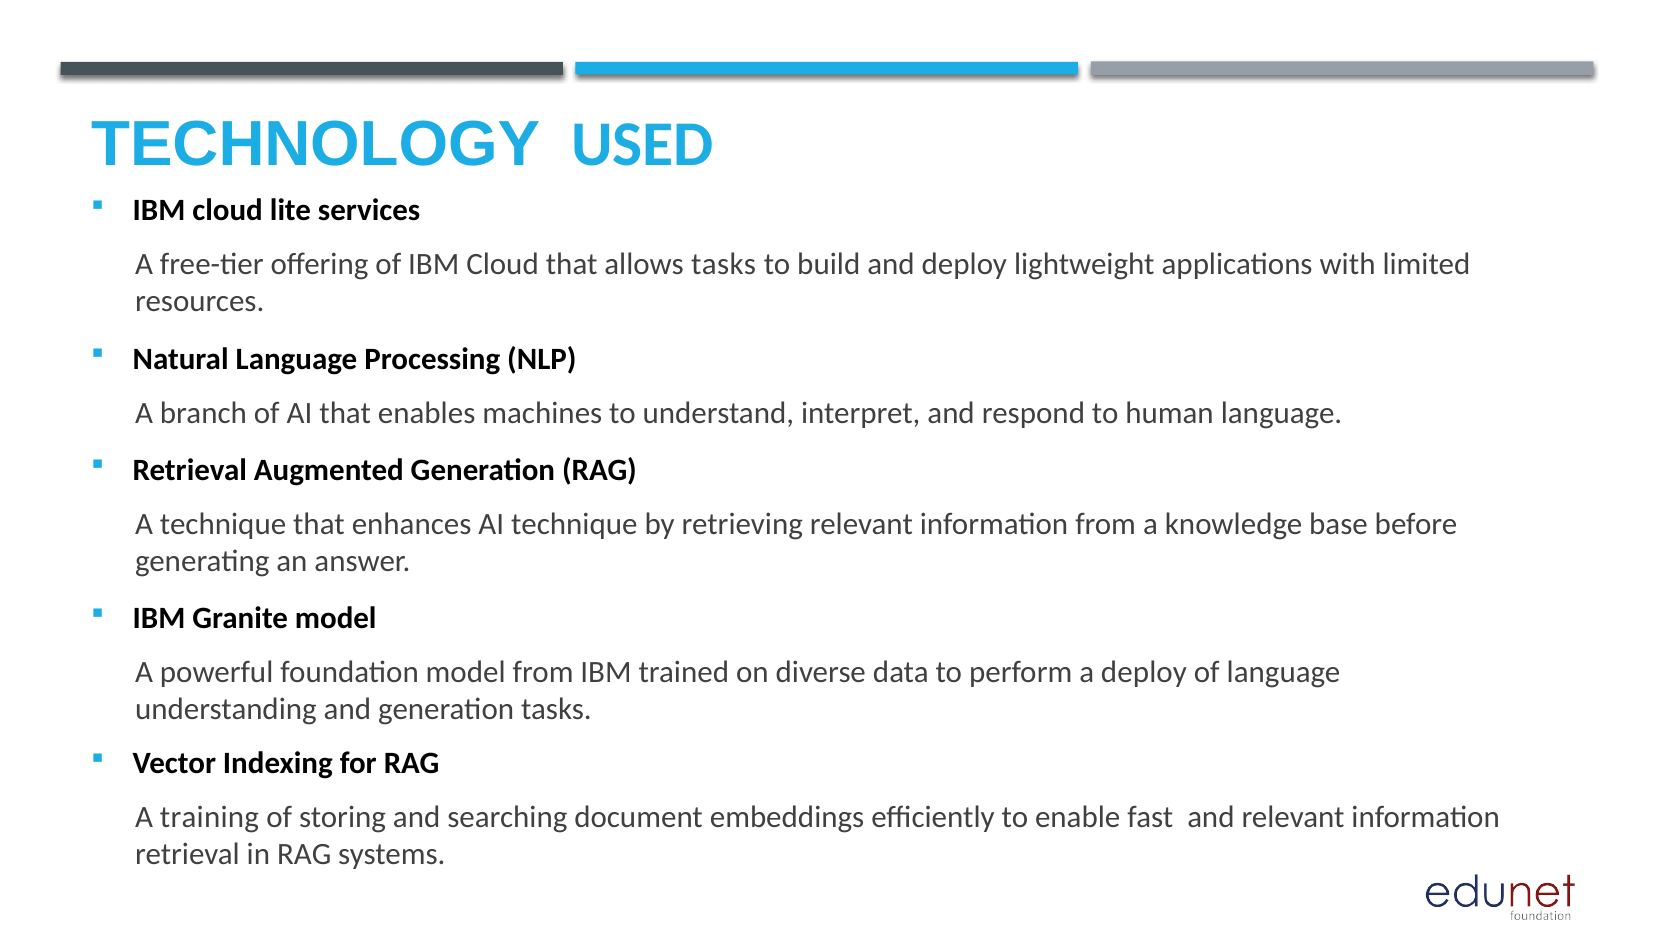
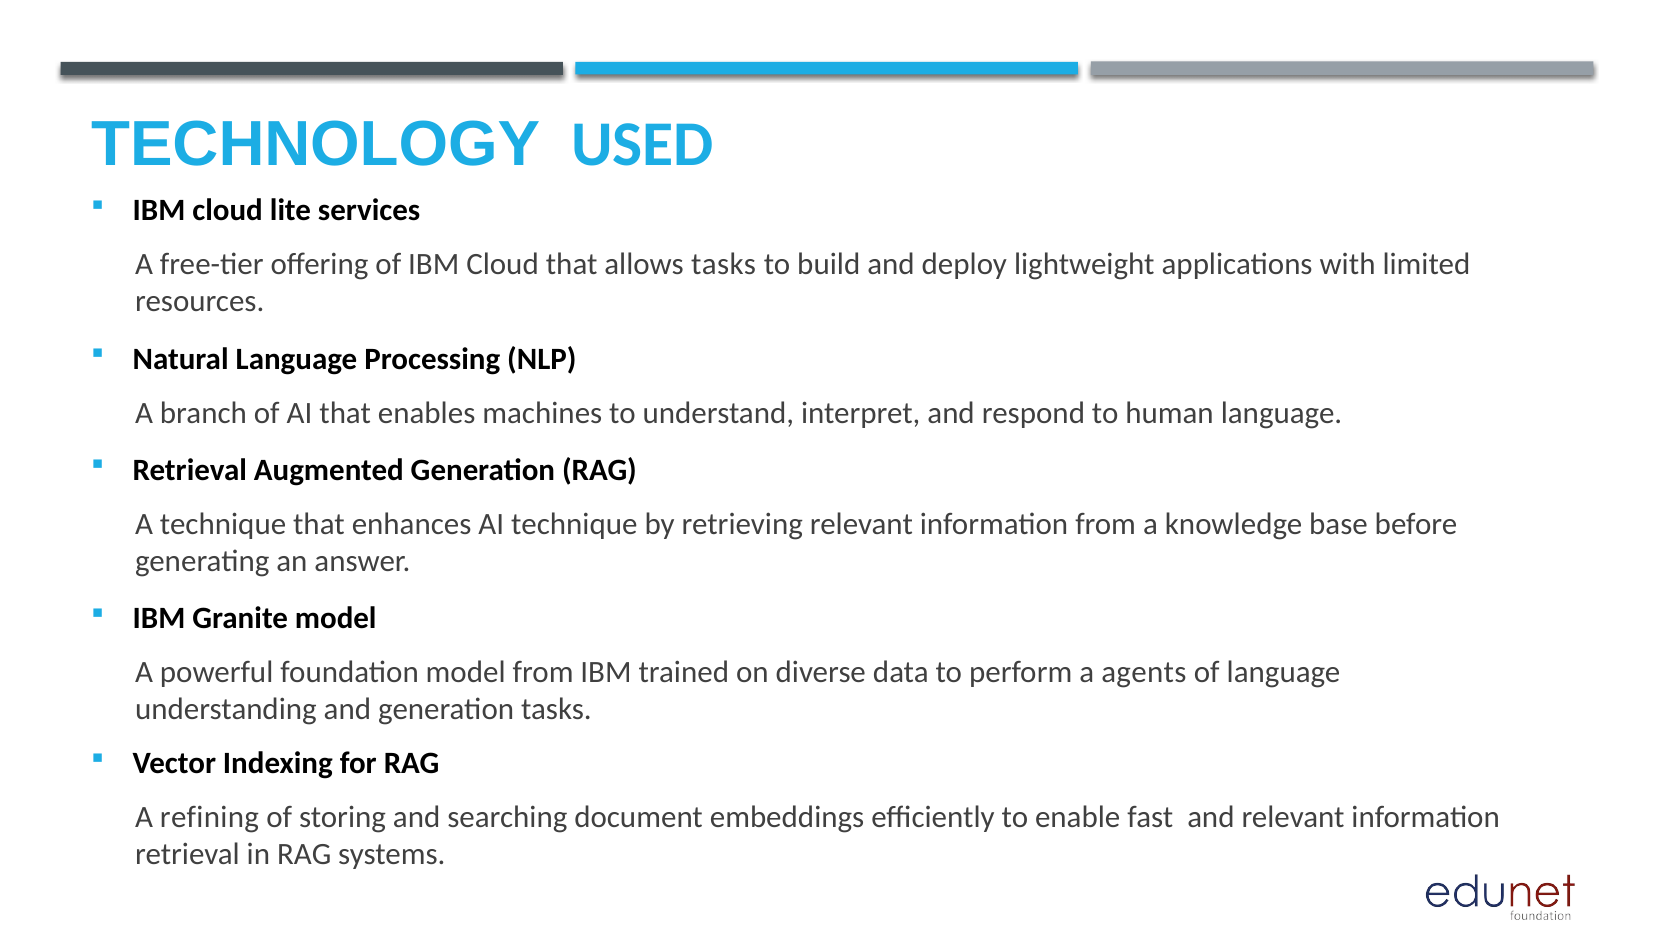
a deploy: deploy -> agents
training: training -> refining
